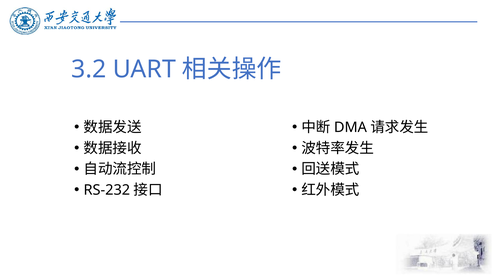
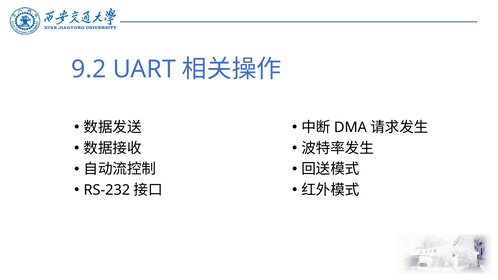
3.2: 3.2 -> 9.2
